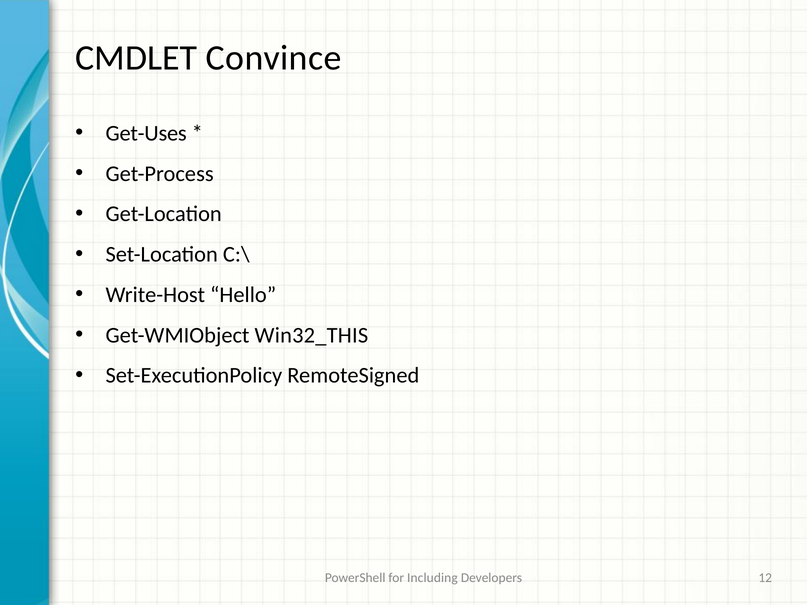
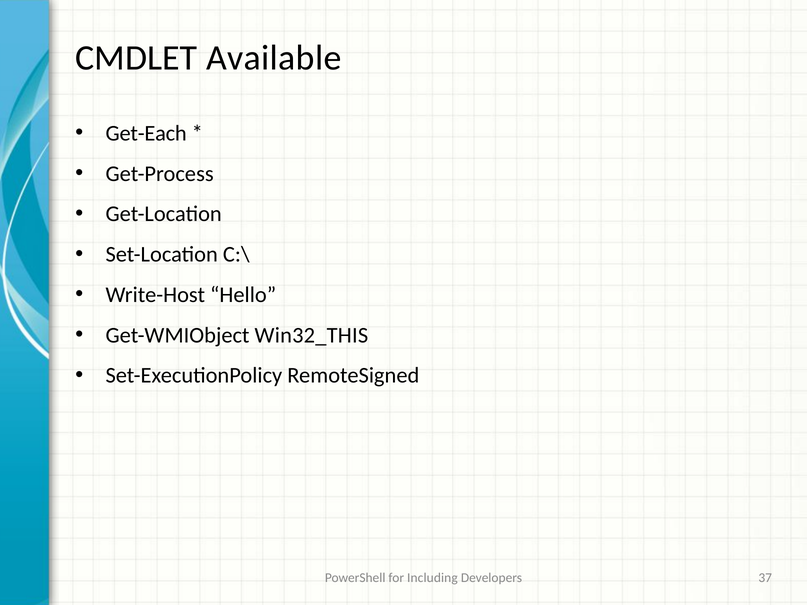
Convince: Convince -> Available
Get-Uses: Get-Uses -> Get-Each
12: 12 -> 37
